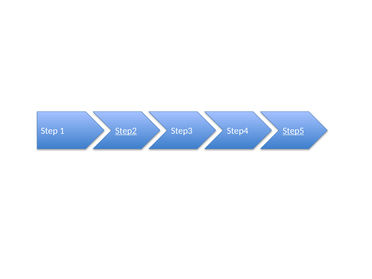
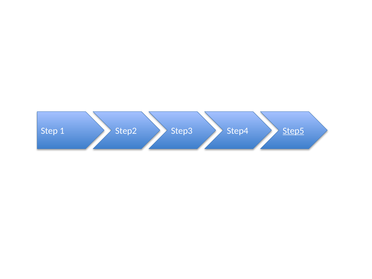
Step2 underline: present -> none
